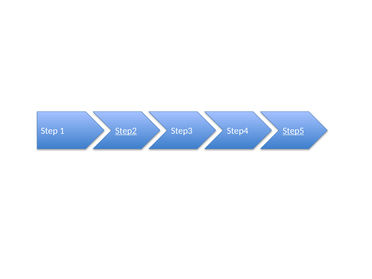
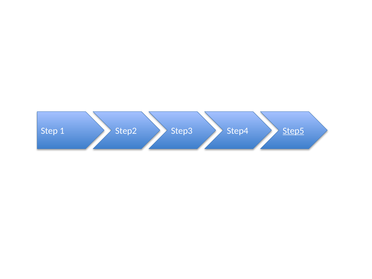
Step2 underline: present -> none
